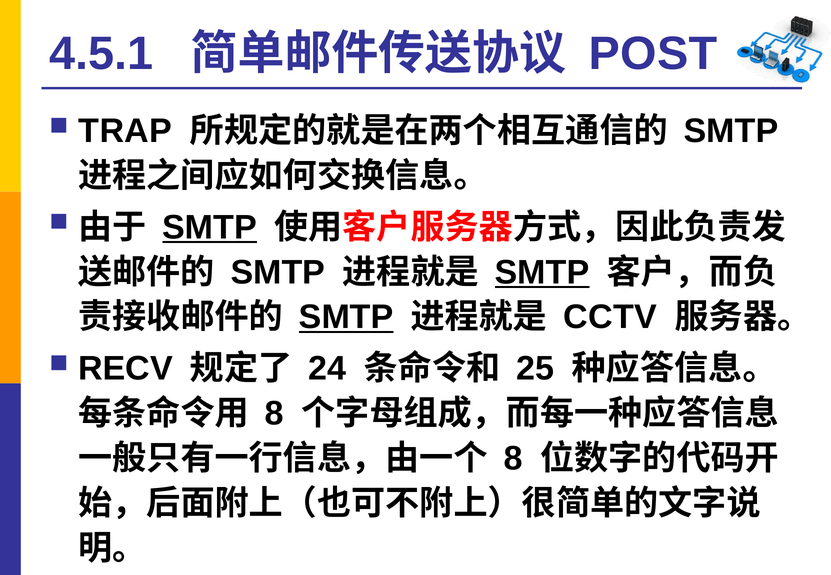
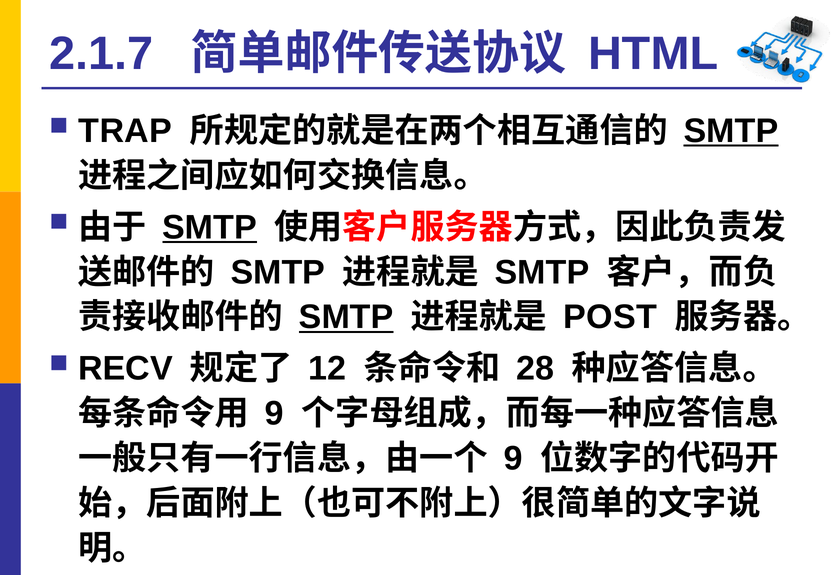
4.5.1: 4.5.1 -> 2.1.7
POST: POST -> HTML
SMTP at (731, 131) underline: none -> present
SMTP at (542, 272) underline: present -> none
CCTV: CCTV -> POST
24: 24 -> 12
25: 25 -> 28
8 at (274, 414): 8 -> 9
8 at (513, 459): 8 -> 9
